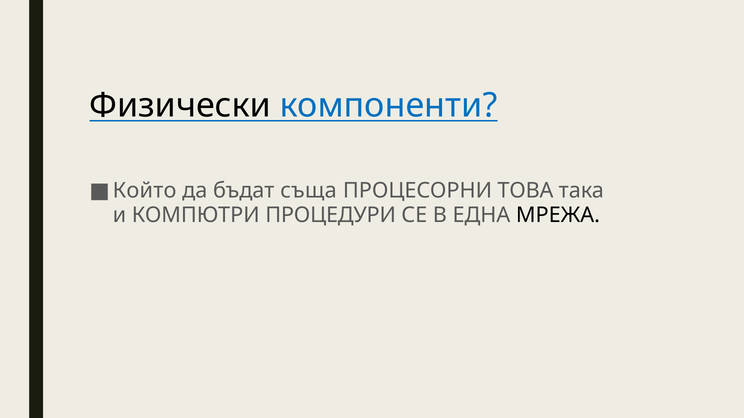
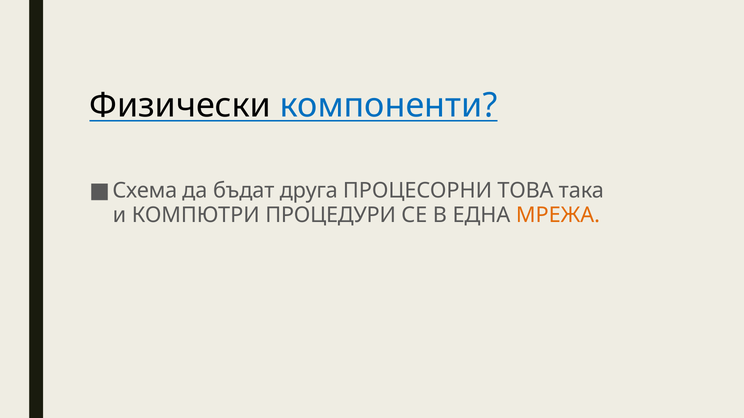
Който: Който -> Схема
съща: съща -> друга
МРЕЖА colour: black -> orange
